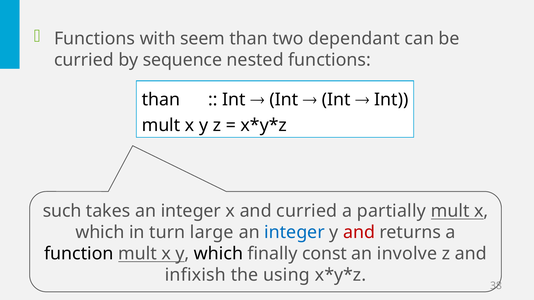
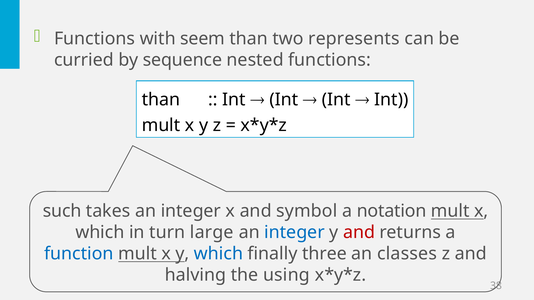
dependant: dependant -> represents
and curried: curried -> symbol
partially: partially -> notation
function colour: black -> blue
which at (218, 254) colour: black -> blue
const: const -> three
involve: involve -> classes
infixish: infixish -> halving
